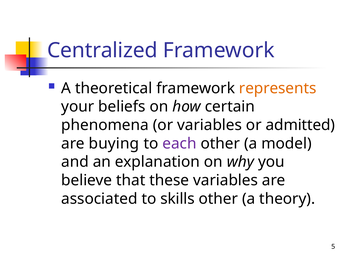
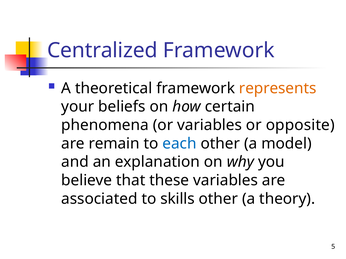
admitted: admitted -> opposite
buying: buying -> remain
each colour: purple -> blue
